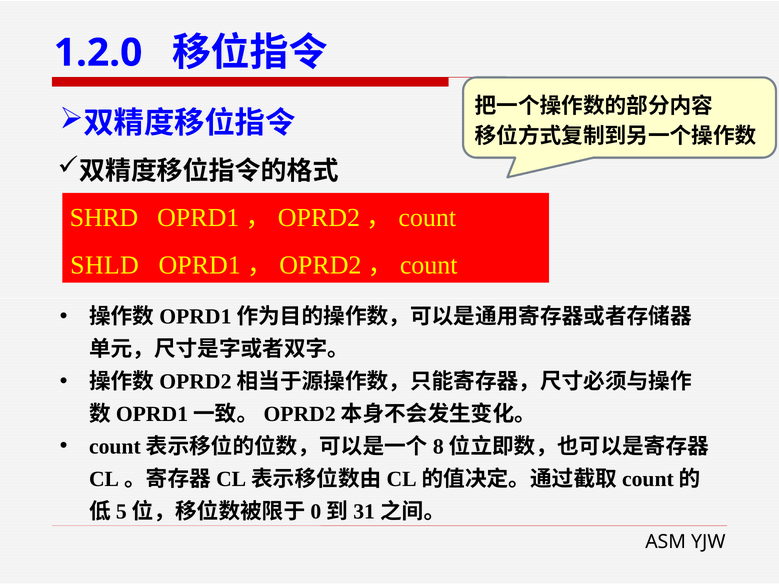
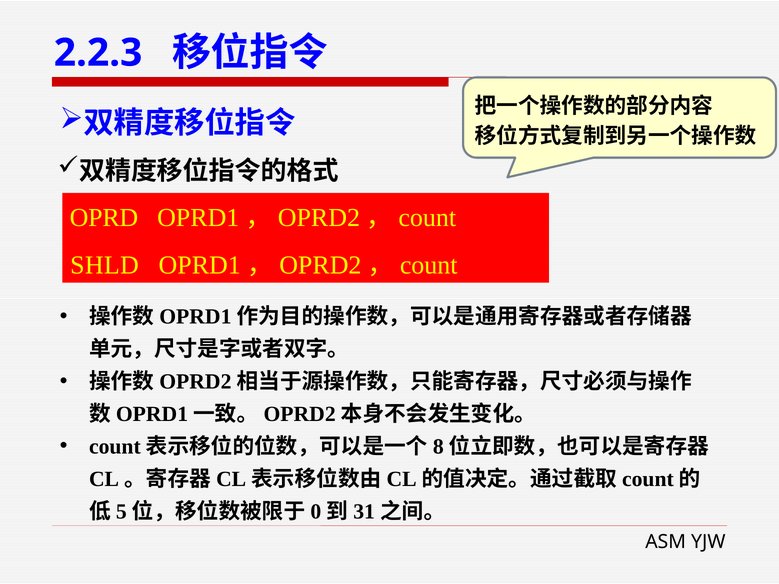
1.2.0: 1.2.0 -> 2.2.3
SHRD: SHRD -> OPRD
